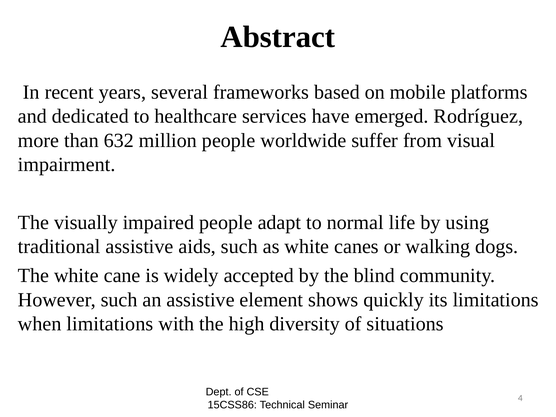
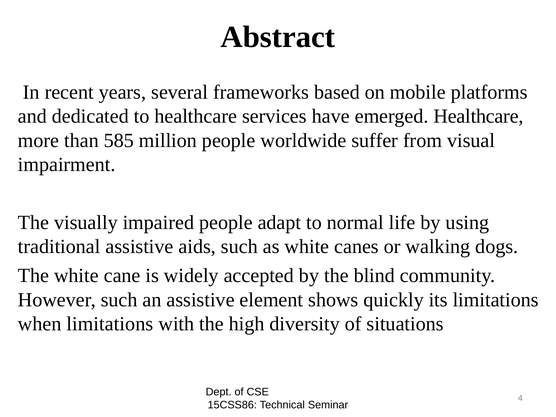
emerged Rodríguez: Rodríguez -> Healthcare
632: 632 -> 585
